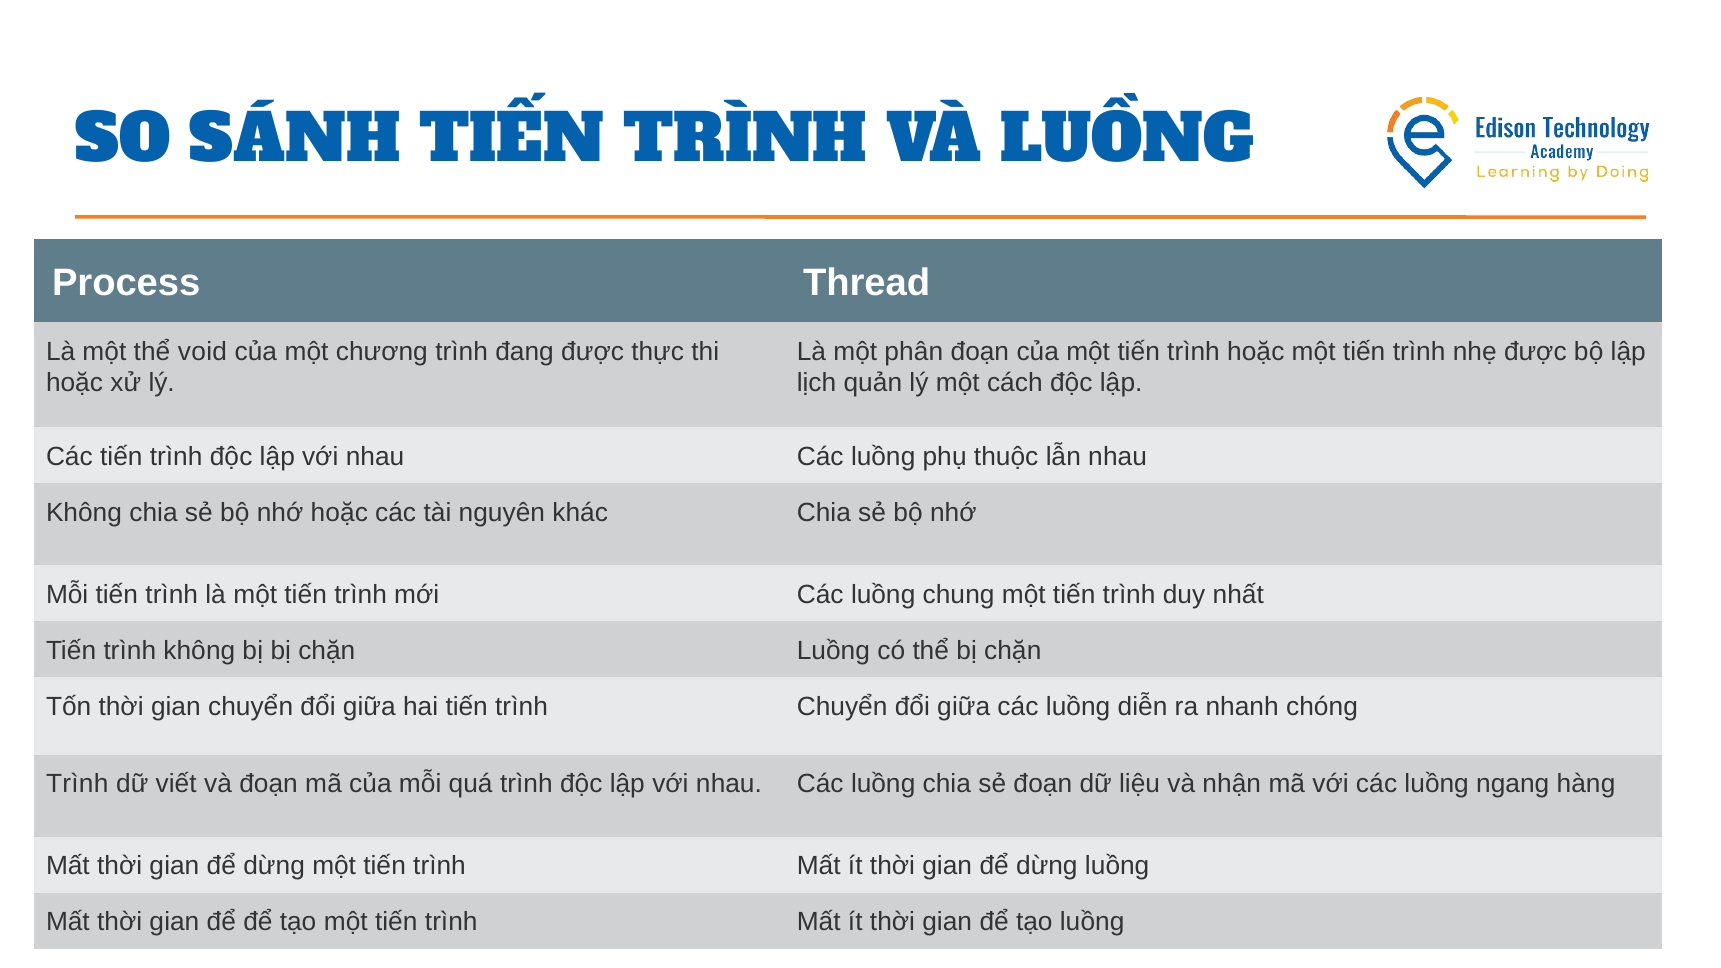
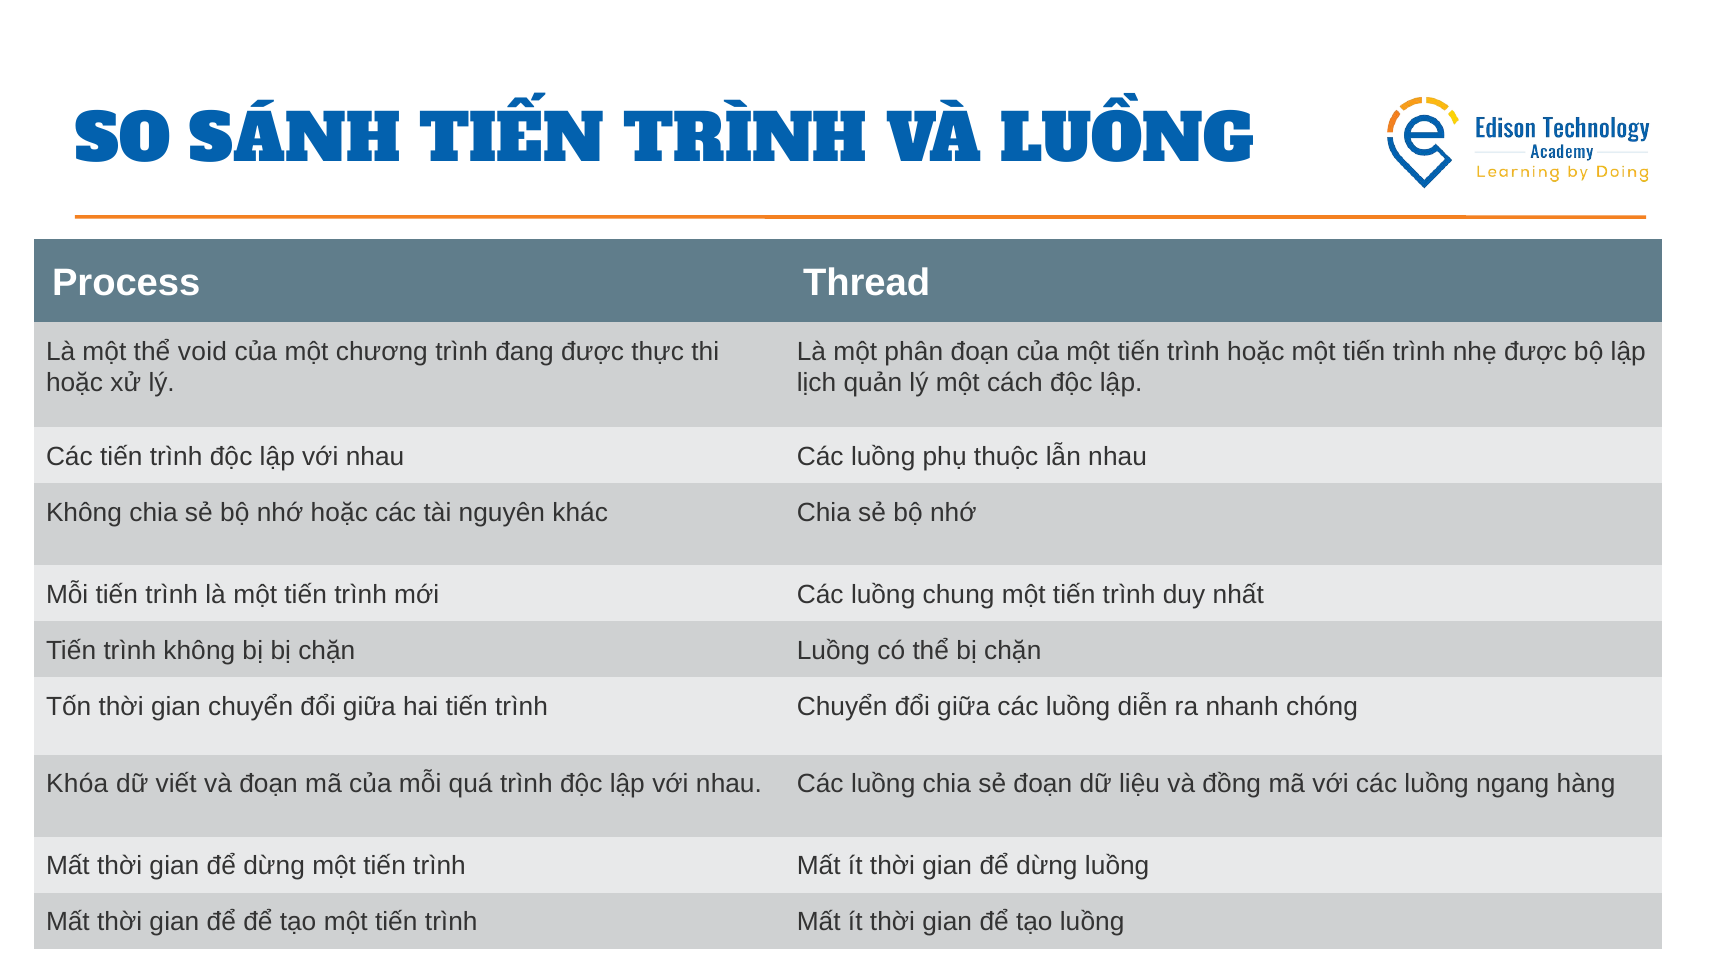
Trình at (77, 784): Trình -> Khóa
nhận: nhận -> đồng
